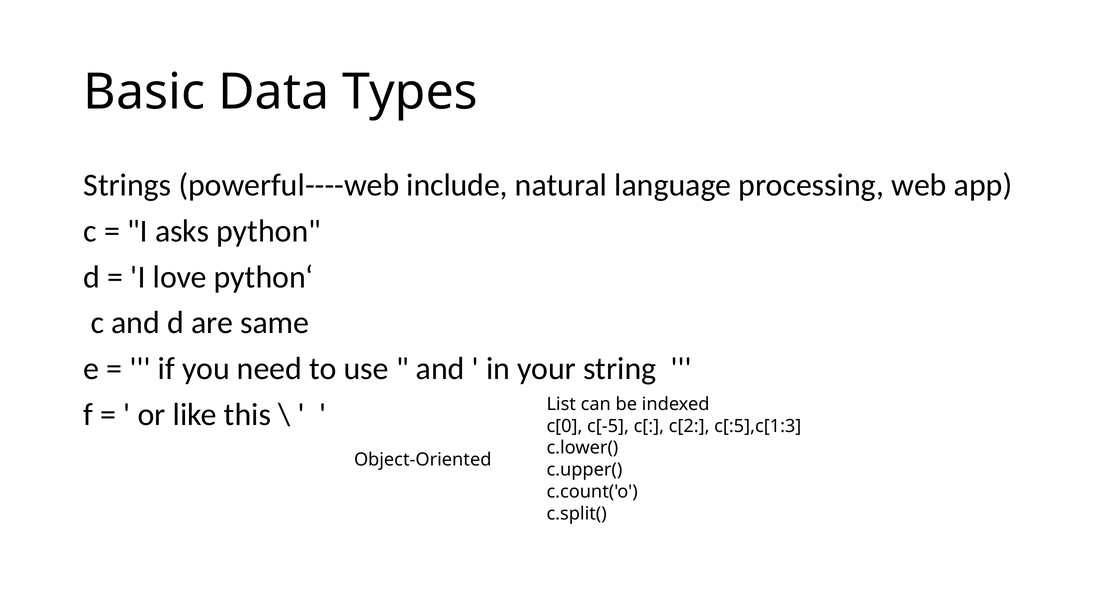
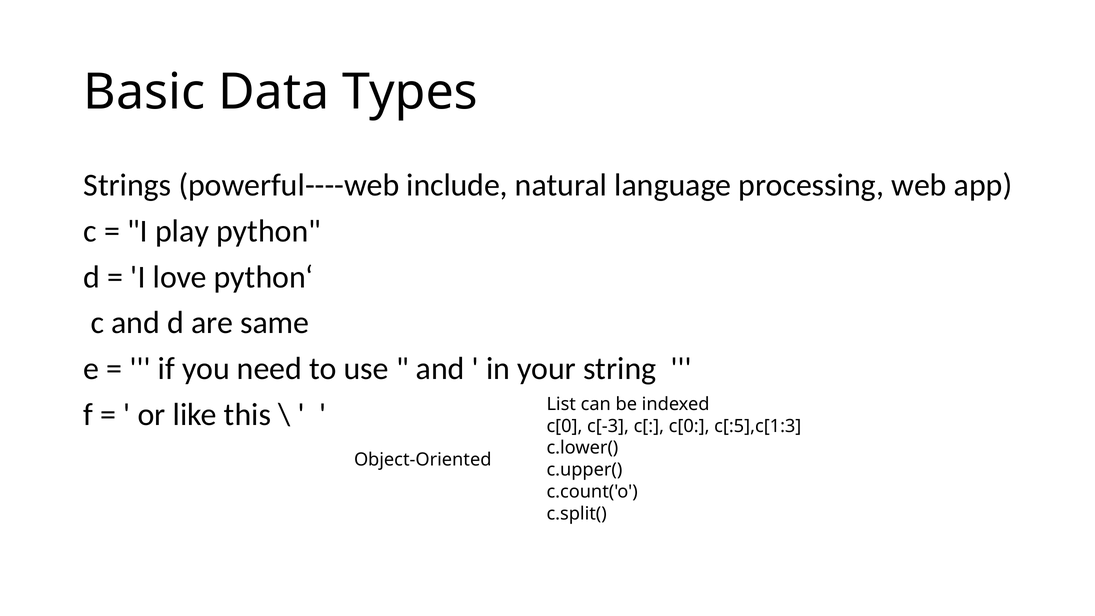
asks: asks -> play
c[-5: c[-5 -> c[-3
c[ c[2: c[2 -> c[0
